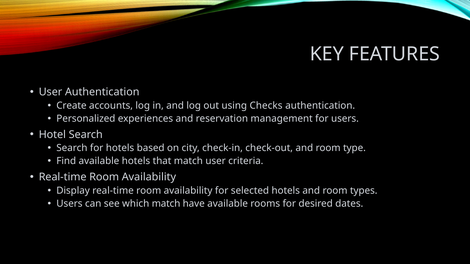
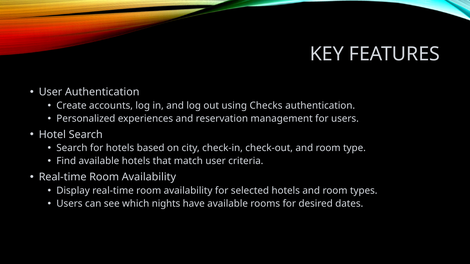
which match: match -> nights
